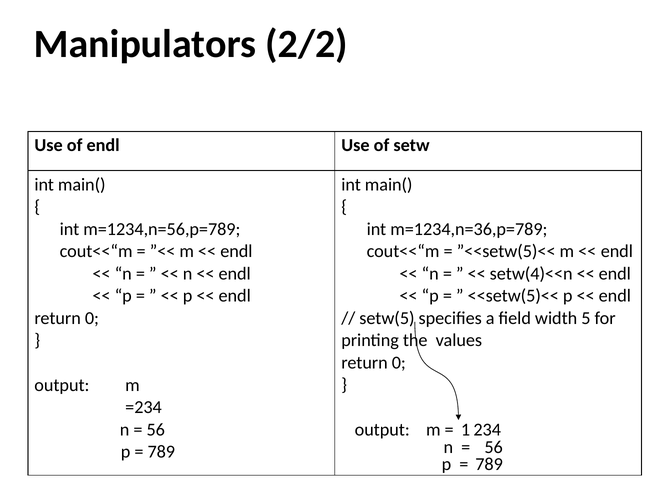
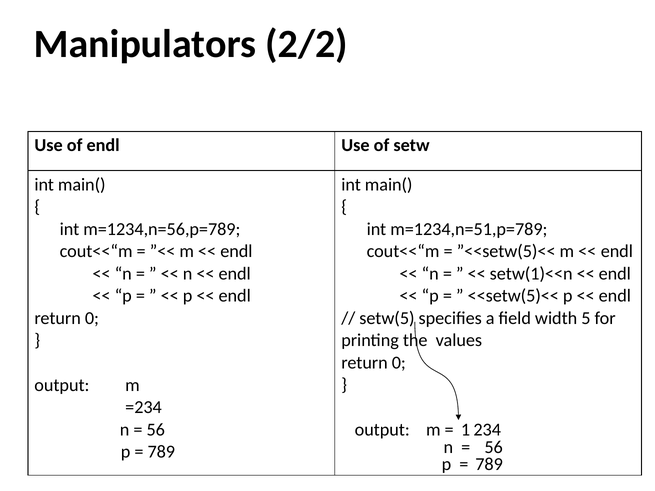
m=1234,n=36,p=789: m=1234,n=36,p=789 -> m=1234,n=51,p=789
setw(4)<<n: setw(4)<<n -> setw(1)<<n
